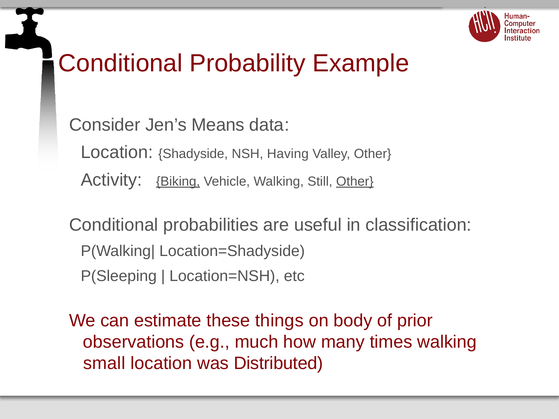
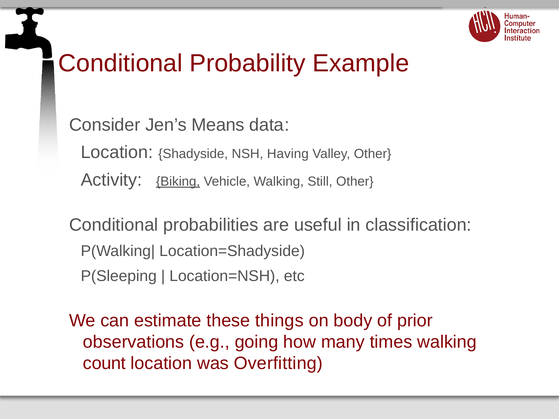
Other at (355, 182) underline: present -> none
much: much -> going
small: small -> count
Distributed: Distributed -> Overfitting
